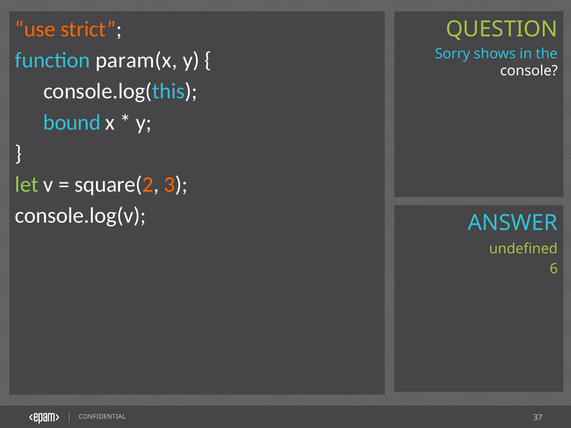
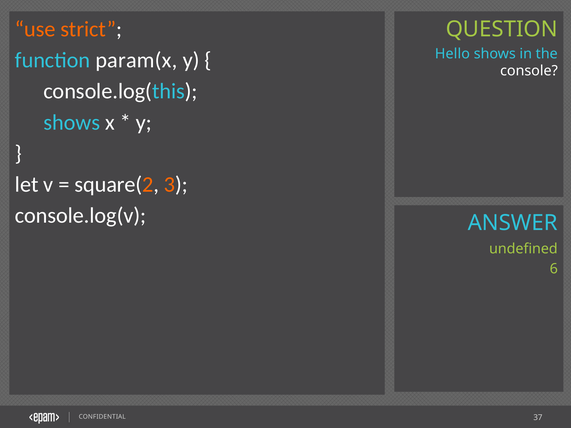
Sorry: Sorry -> Hello
bound at (72, 122): bound -> shows
let colour: light green -> white
